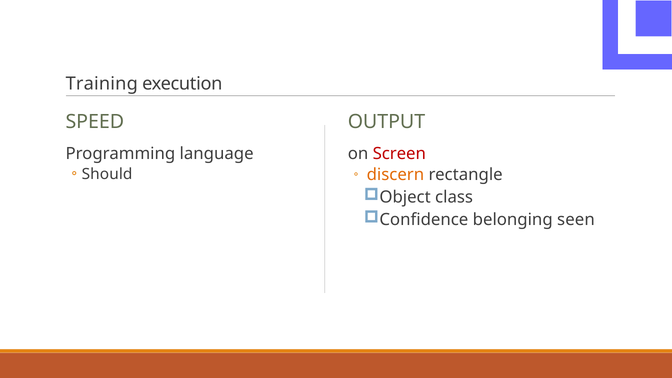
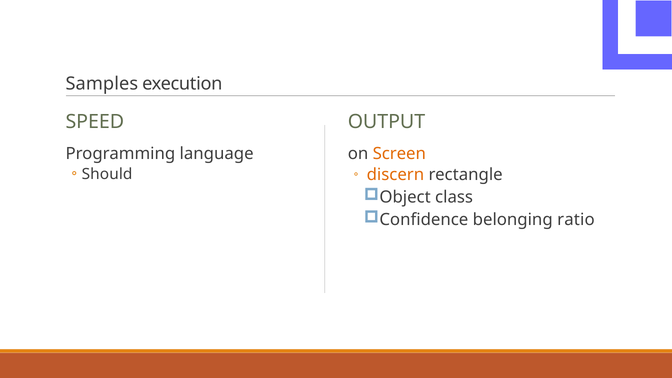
Training: Training -> Samples
Screen colour: red -> orange
seen: seen -> ratio
